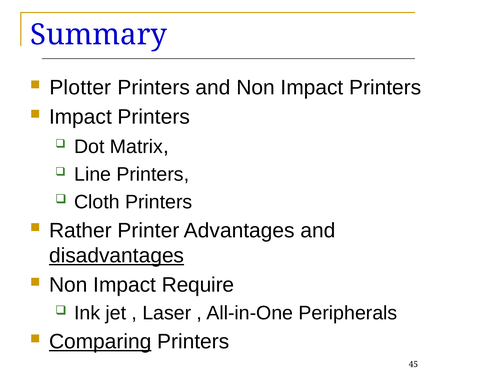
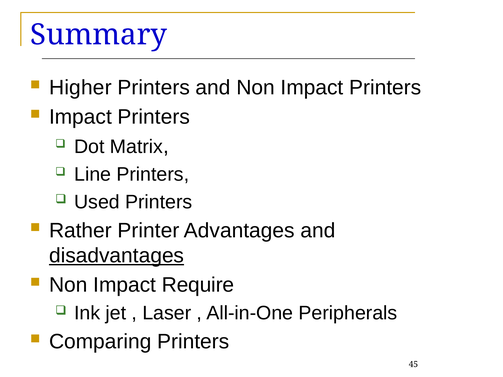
Plotter: Plotter -> Higher
Cloth: Cloth -> Used
Comparing underline: present -> none
